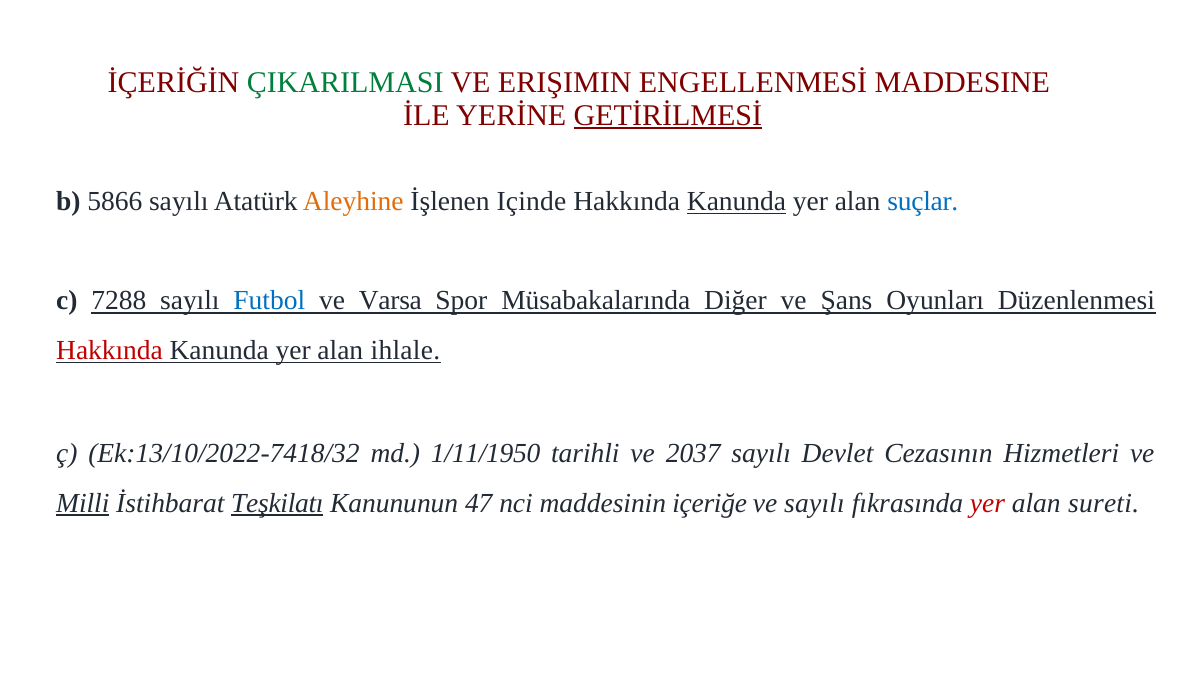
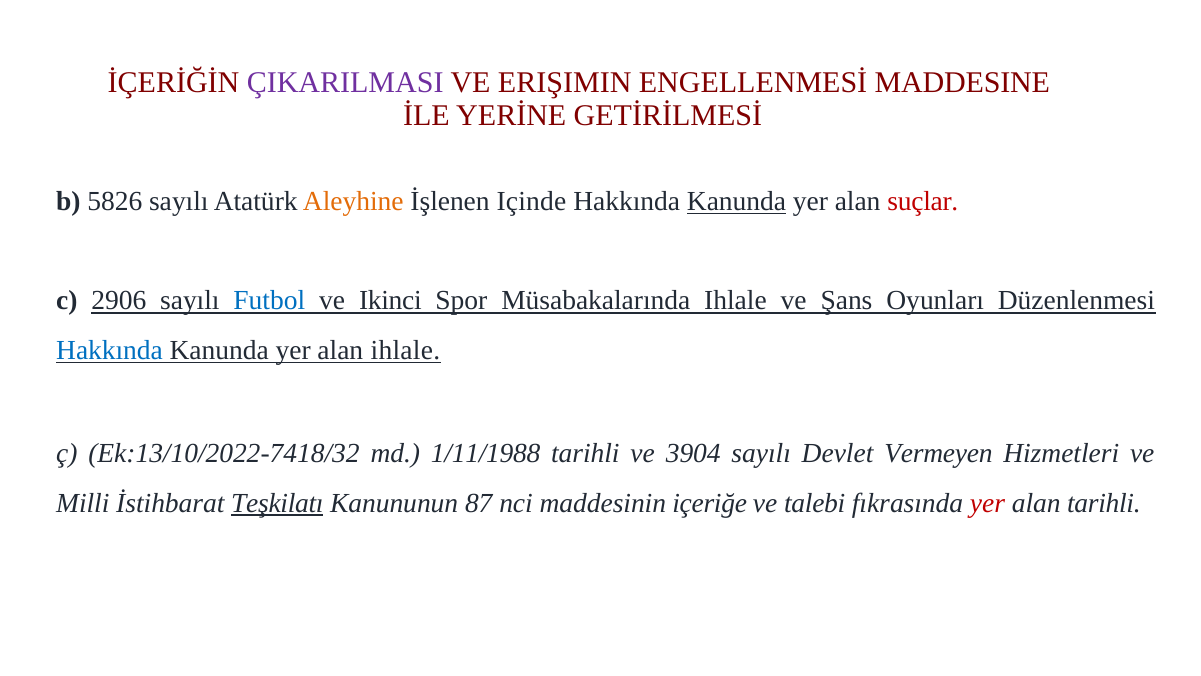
ÇIKARILMASI colour: green -> purple
GETİRİLMESİ underline: present -> none
5866: 5866 -> 5826
suçlar colour: blue -> red
7288: 7288 -> 2906
Varsa: Varsa -> Ikinci
Müsabakalarında Diğer: Diğer -> Ihlale
Hakkında at (110, 350) colour: red -> blue
1/11/1950: 1/11/1950 -> 1/11/1988
2037: 2037 -> 3904
Cezasının: Cezasının -> Vermeyen
Milli underline: present -> none
47: 47 -> 87
ve sayılı: sayılı -> talebi
alan sureti: sureti -> tarihli
